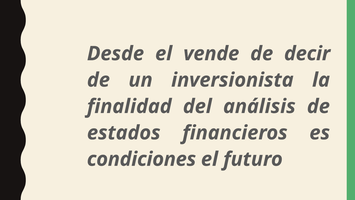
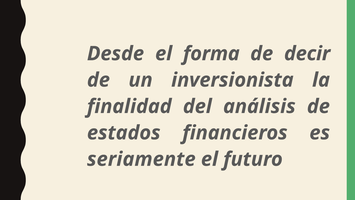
vende: vende -> forma
condiciones: condiciones -> seriamente
